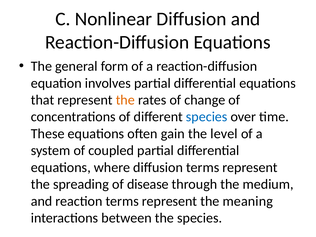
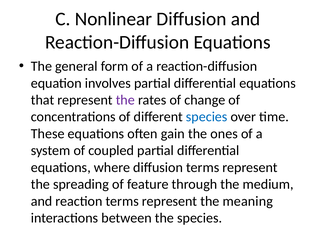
the at (125, 100) colour: orange -> purple
level: level -> ones
disease: disease -> feature
